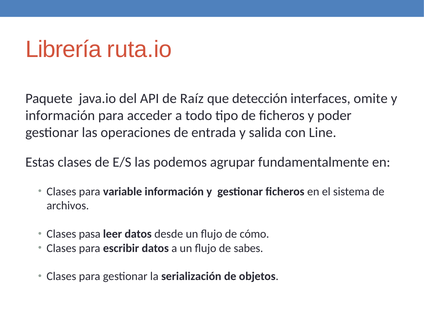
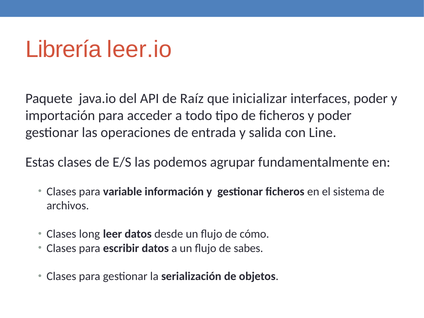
ruta.io: ruta.io -> leer.io
detección: detección -> inicializar
interfaces omite: omite -> poder
información at (60, 115): información -> importación
pasa: pasa -> long
